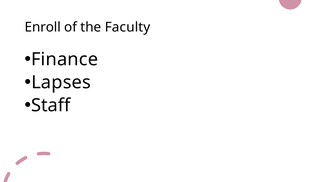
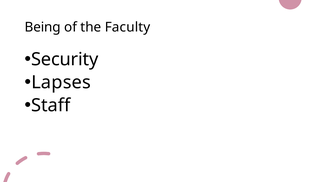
Enroll: Enroll -> Being
Finance: Finance -> Security
